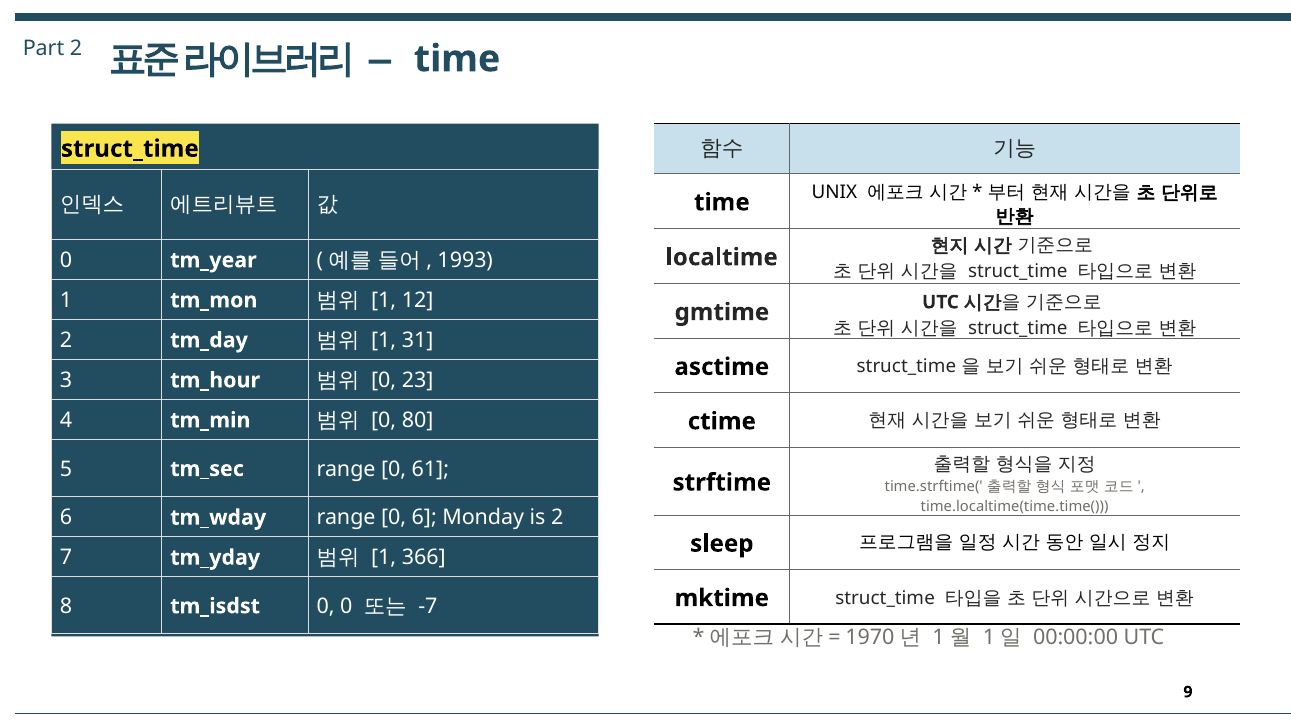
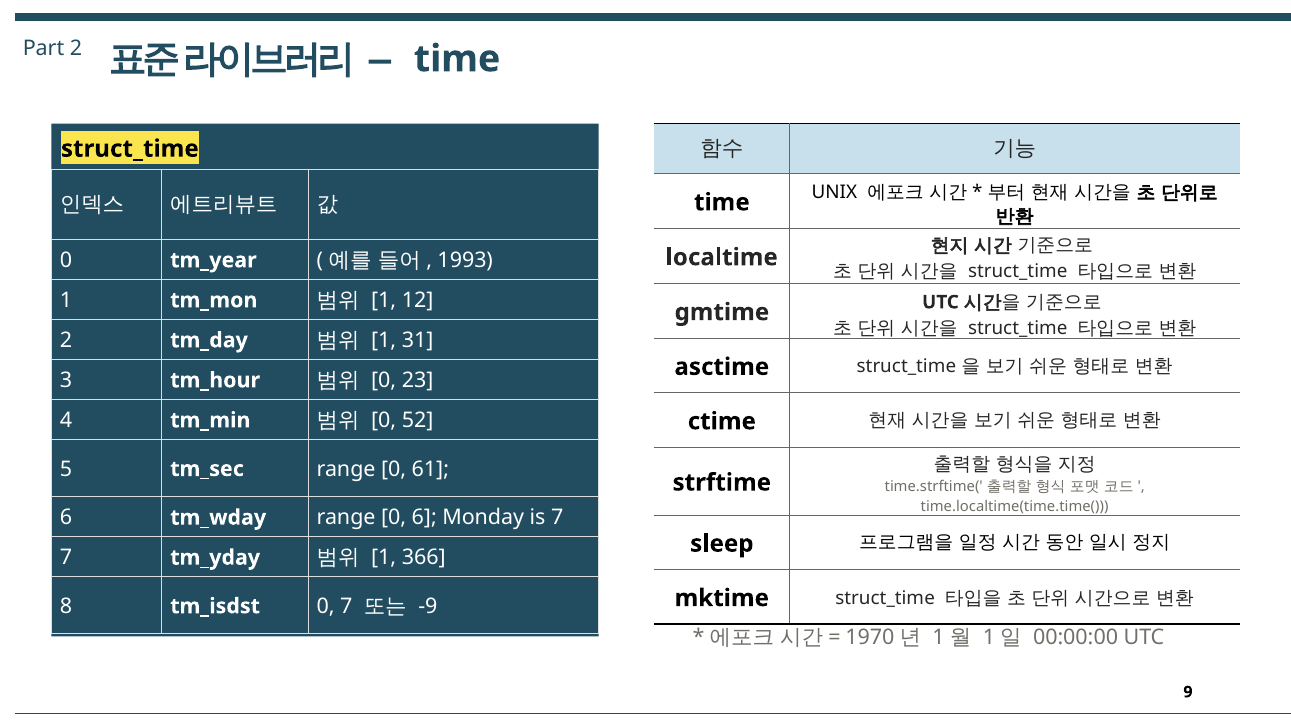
80: 80 -> 52
is 2: 2 -> 7
0 0: 0 -> 7
-7: -7 -> -9
